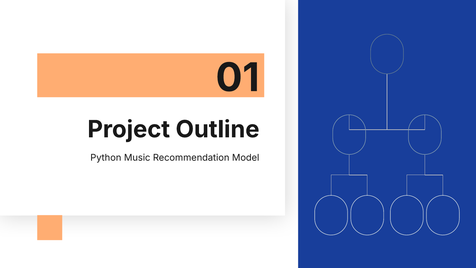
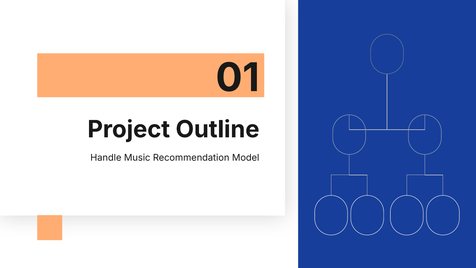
Python: Python -> Handle
